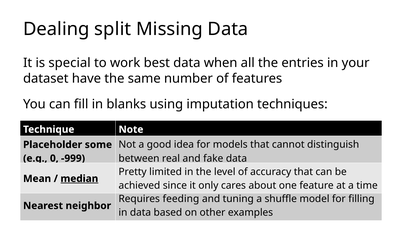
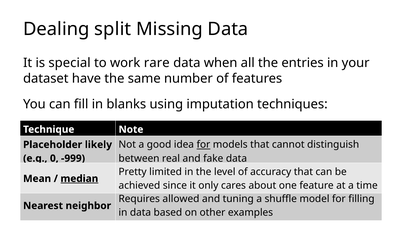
best: best -> rare
for at (203, 145) underline: none -> present
some: some -> likely
feeding: feeding -> allowed
